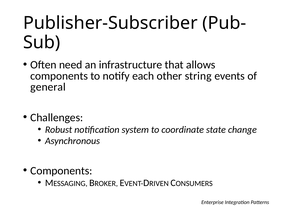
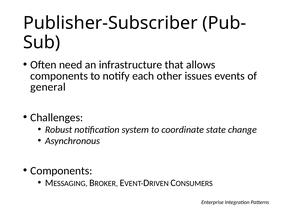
string: string -> issues
